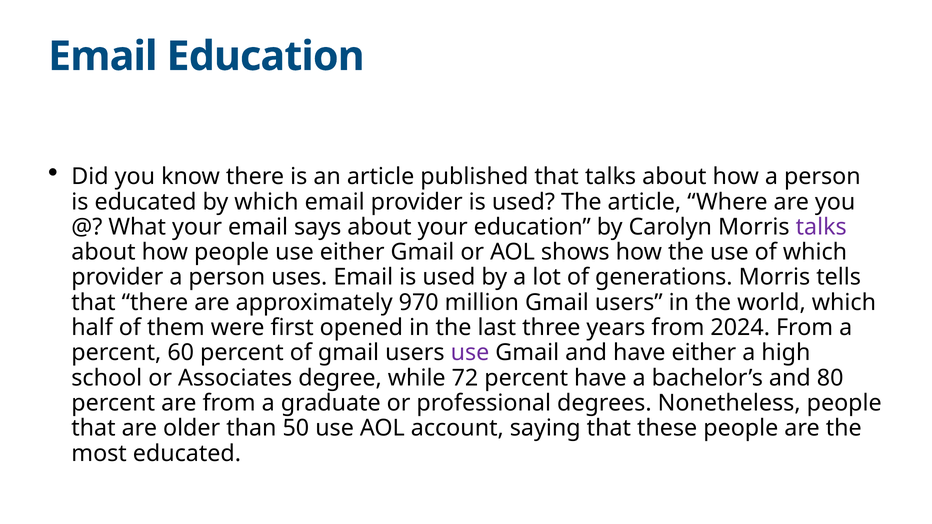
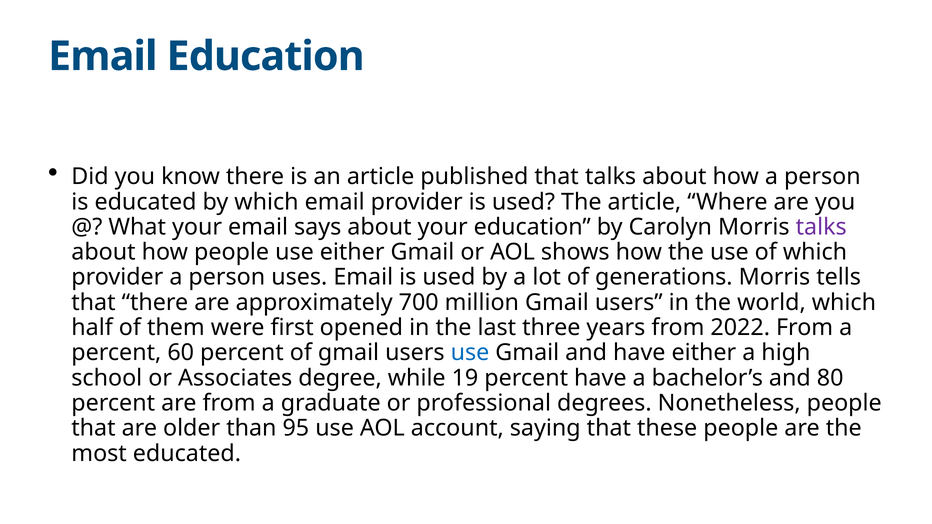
970: 970 -> 700
2024: 2024 -> 2022
use at (470, 353) colour: purple -> blue
72: 72 -> 19
50: 50 -> 95
